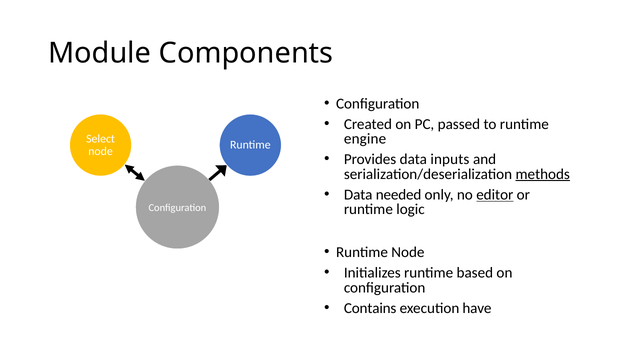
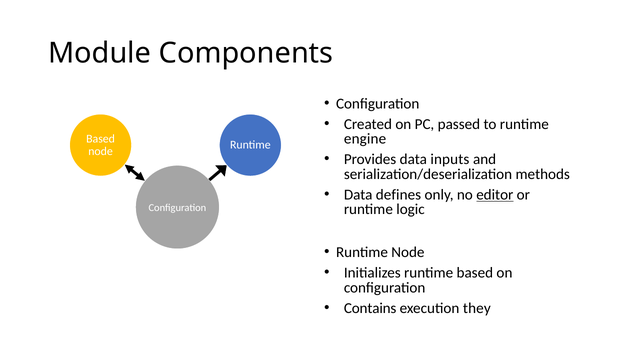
Select at (101, 139): Select -> Based
methods underline: present -> none
needed: needed -> defines
have: have -> they
